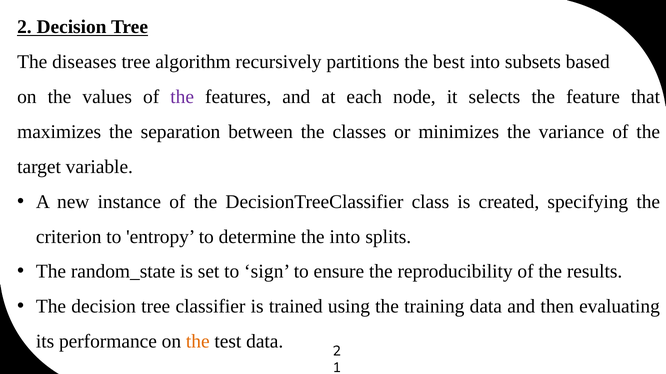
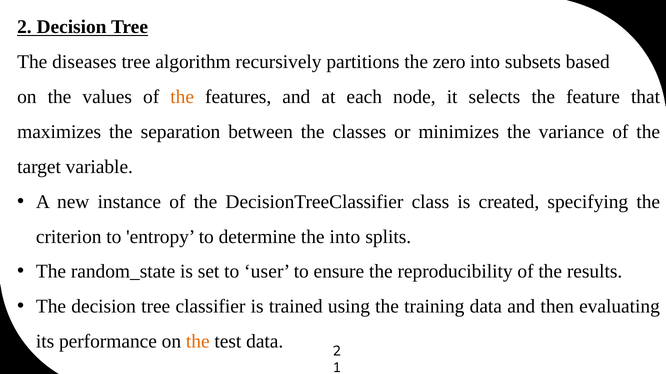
best: best -> zero
the at (182, 97) colour: purple -> orange
sign: sign -> user
